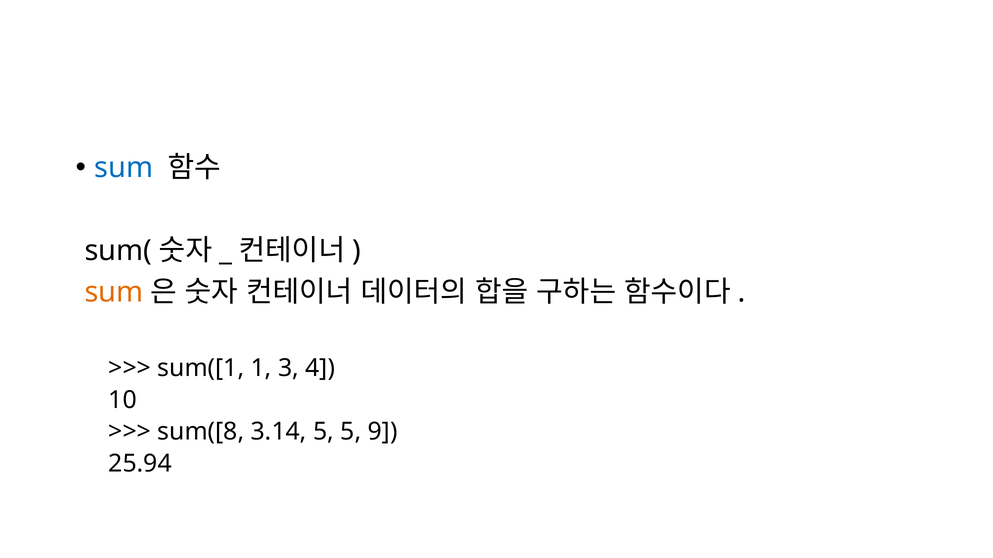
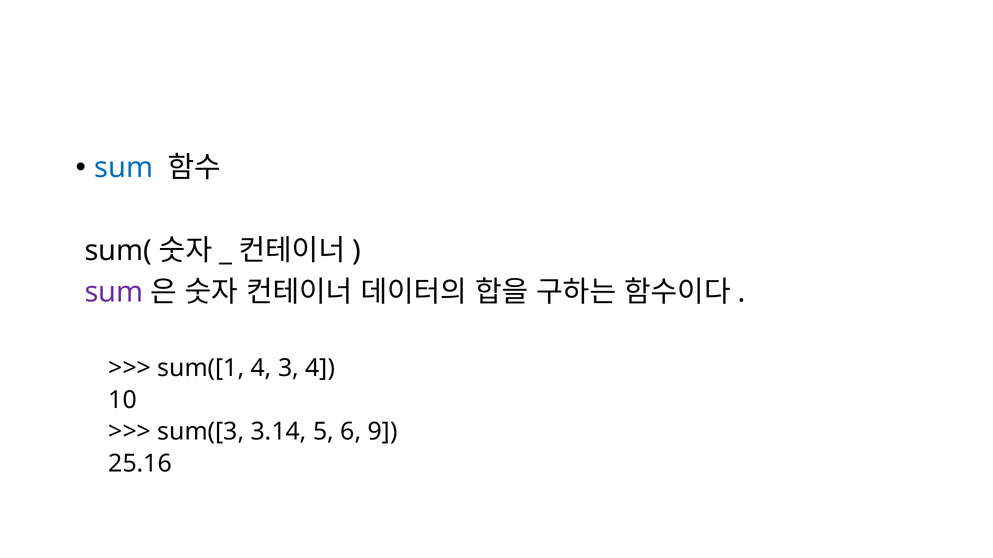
sum at (114, 293) colour: orange -> purple
sum([1 1: 1 -> 4
sum([8: sum([8 -> sum([3
5 5: 5 -> 6
25.94: 25.94 -> 25.16
